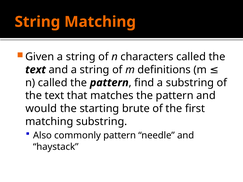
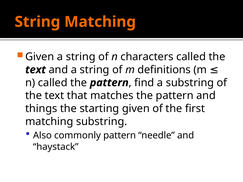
would: would -> things
starting brute: brute -> given
